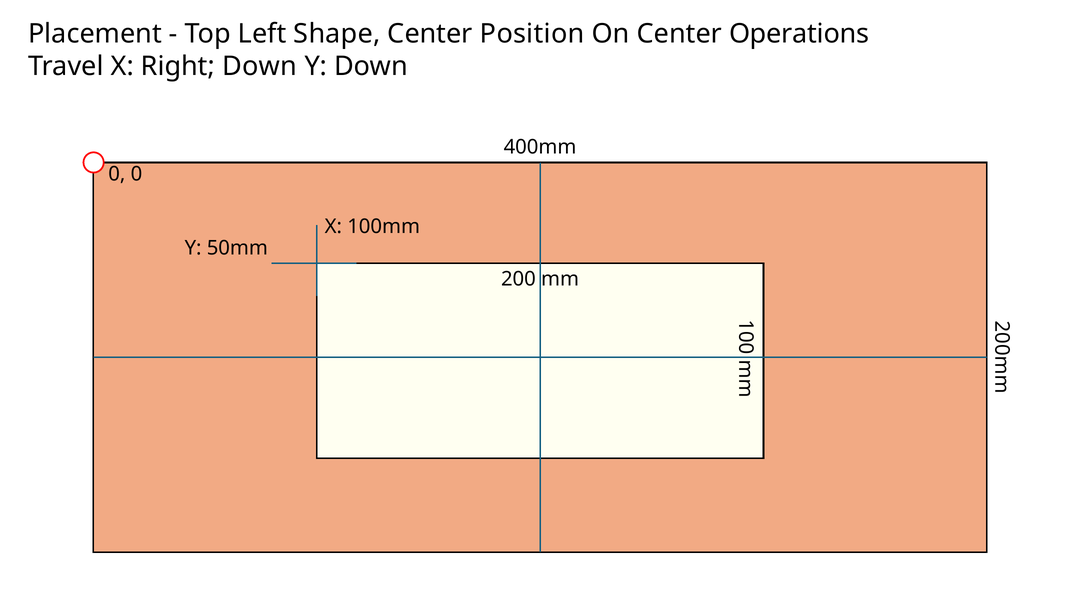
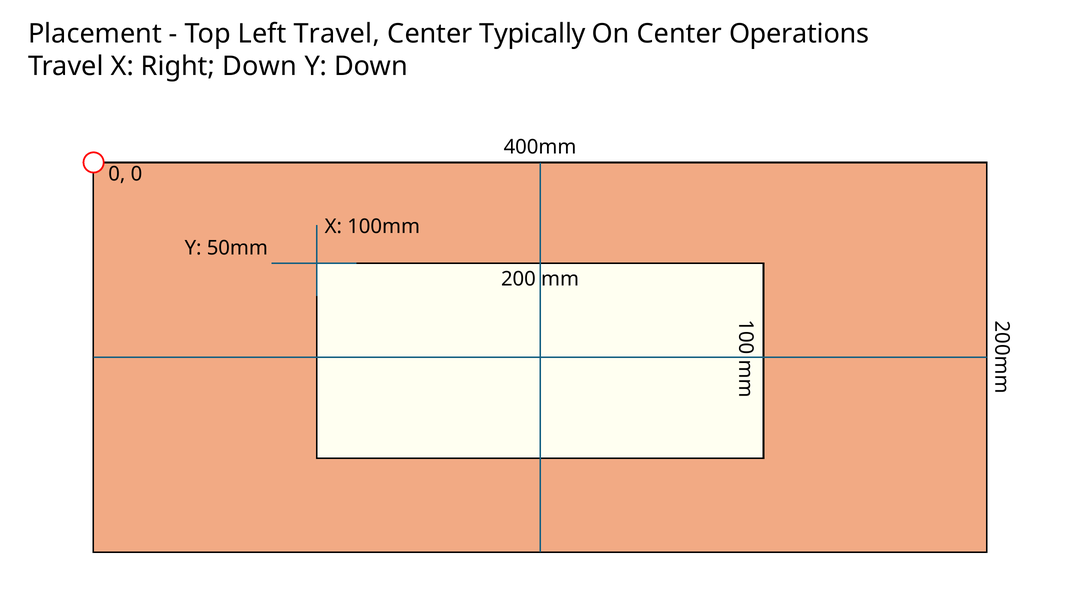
Left Shape: Shape -> Travel
Position: Position -> Typically
